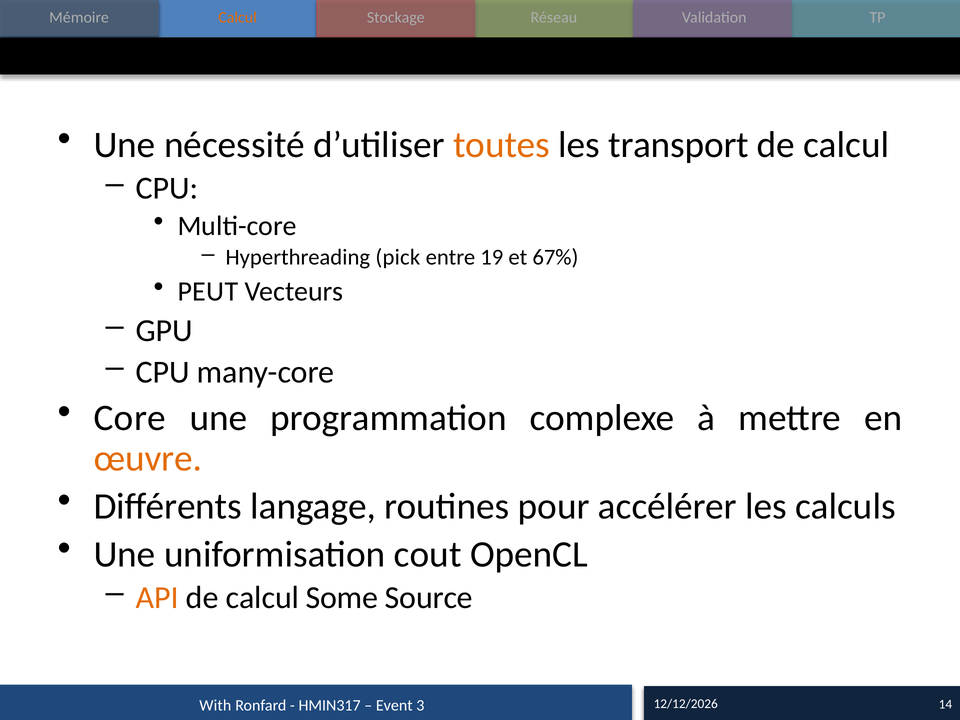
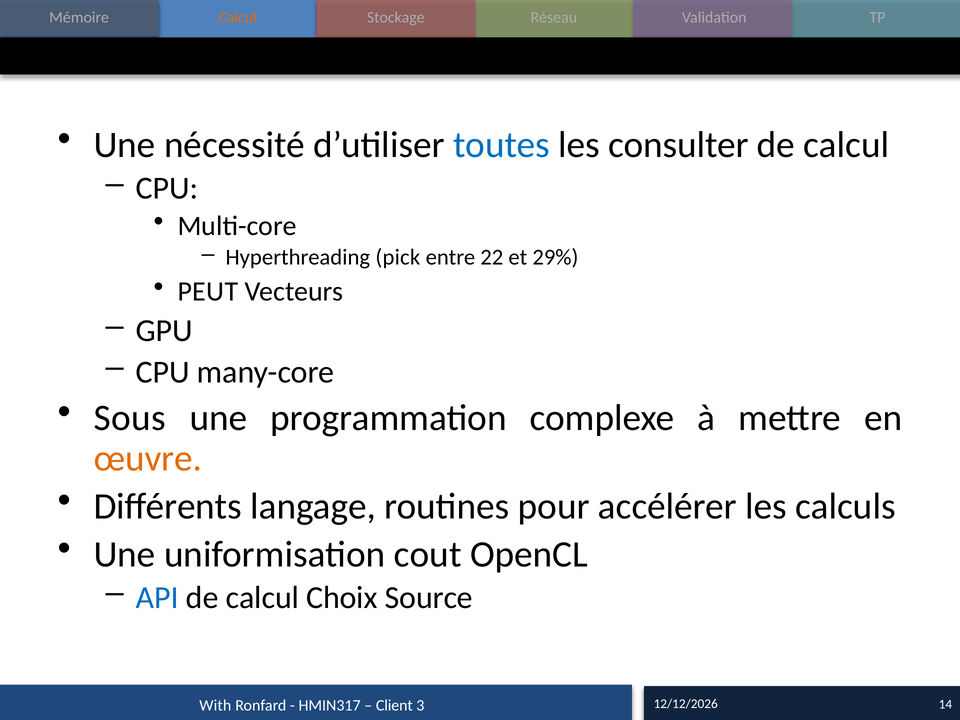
toutes colour: orange -> blue
transport: transport -> consulter
19: 19 -> 22
67%: 67% -> 29%
Core: Core -> Sous
API colour: orange -> blue
Some: Some -> Choix
Event: Event -> Client
